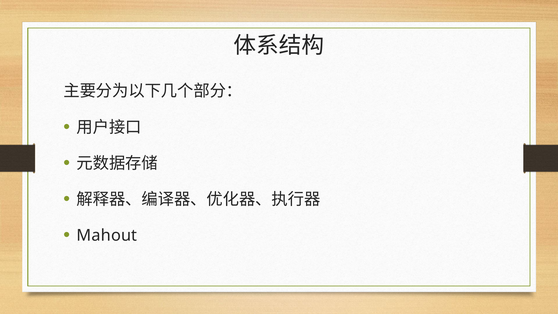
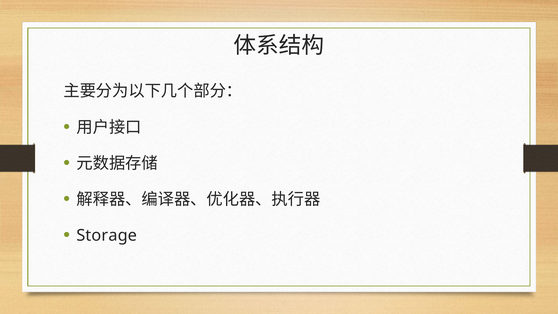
Mahout: Mahout -> Storage
